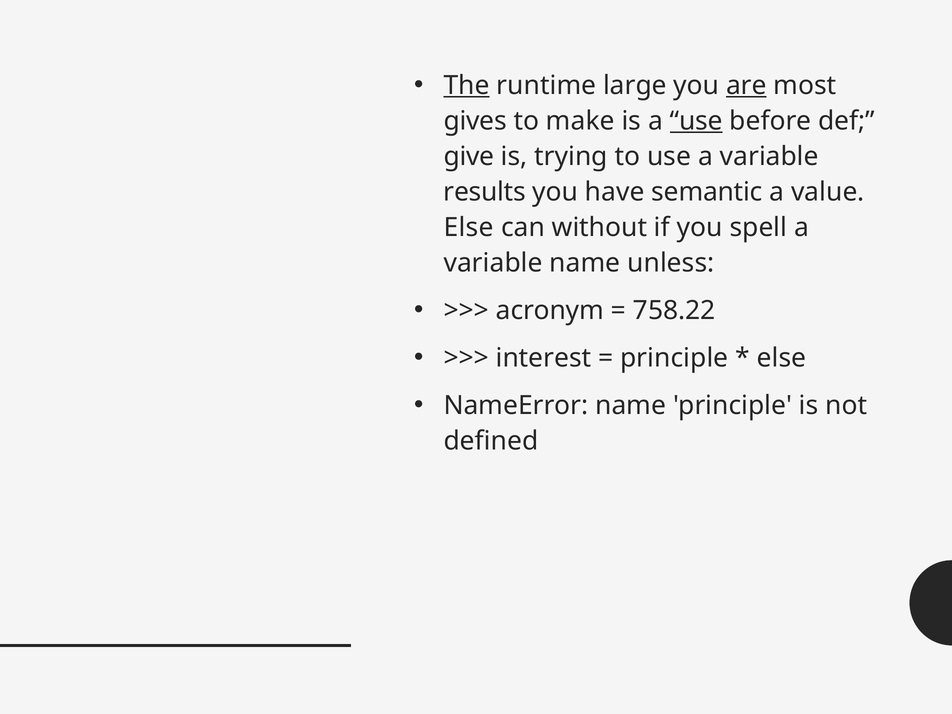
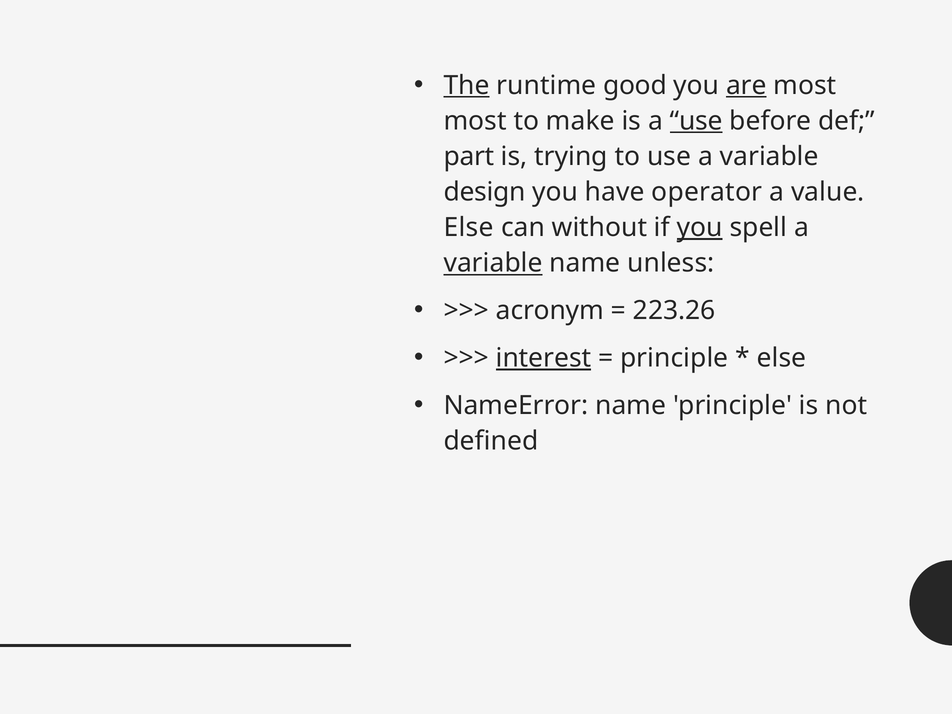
large: large -> good
gives at (475, 121): gives -> most
give: give -> part
results: results -> design
semantic: semantic -> operator
you at (700, 228) underline: none -> present
variable at (493, 263) underline: none -> present
758.22: 758.22 -> 223.26
interest underline: none -> present
